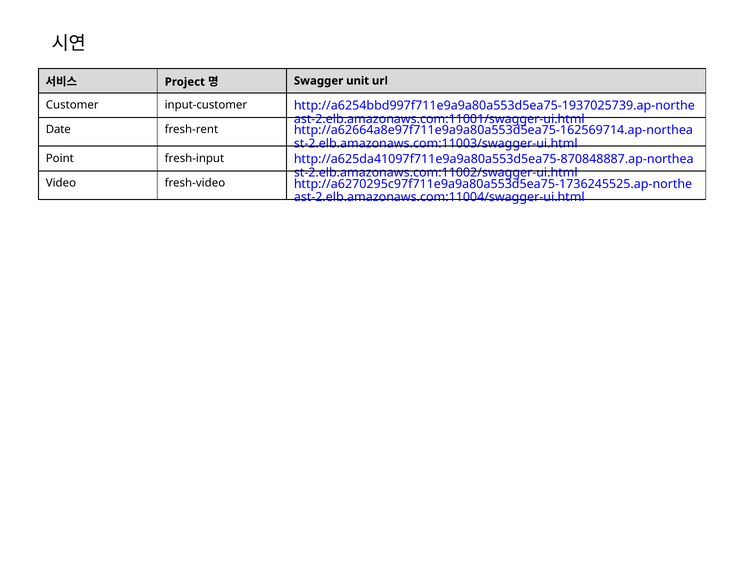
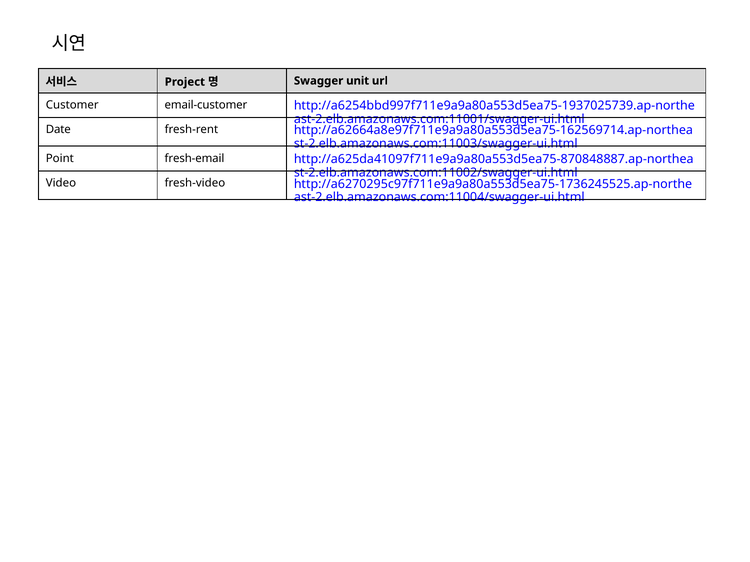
input-customer: input-customer -> email-customer
fresh-input: fresh-input -> fresh-email
